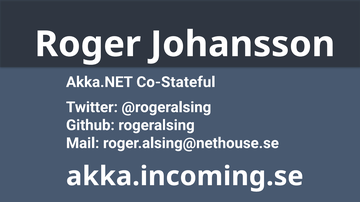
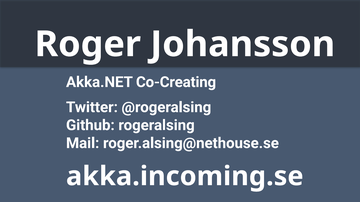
Co-Stateful: Co-Stateful -> Co-Creating
